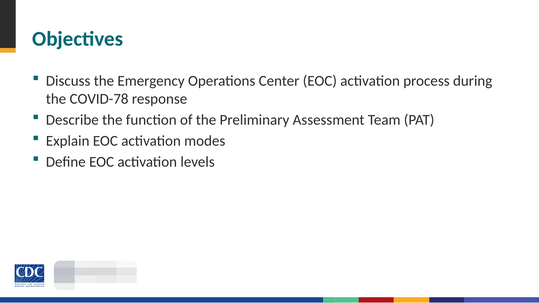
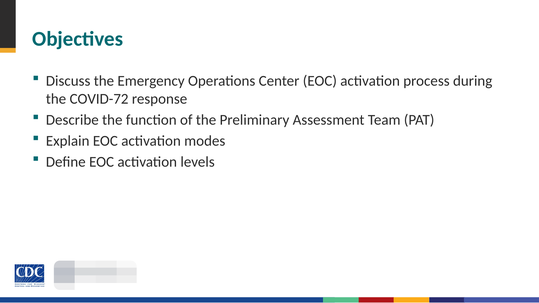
COVID-78: COVID-78 -> COVID-72
